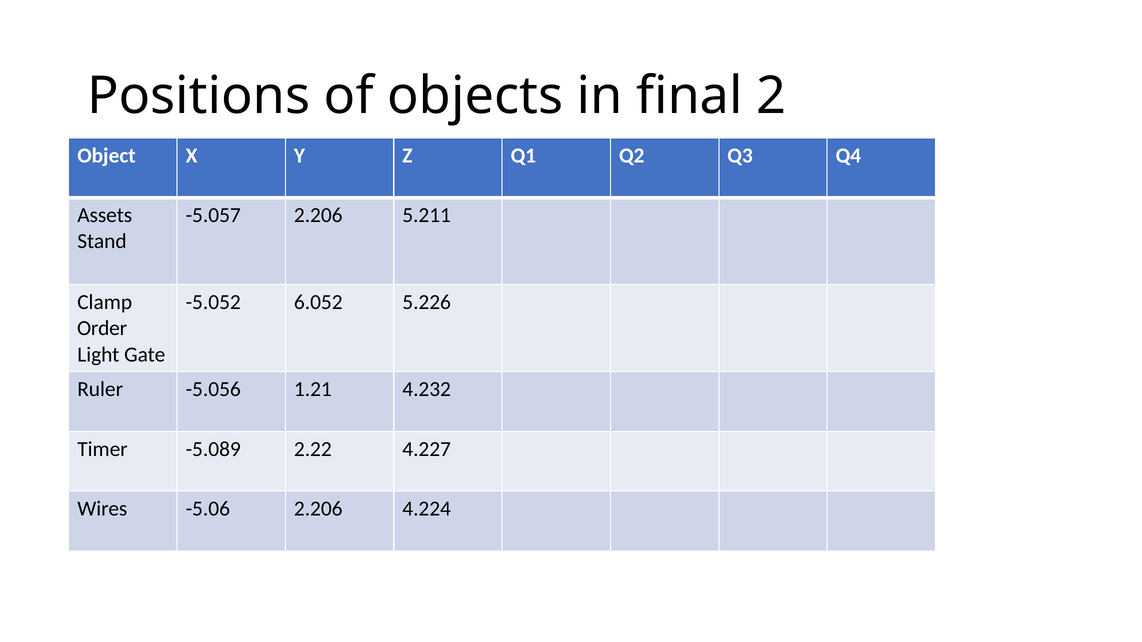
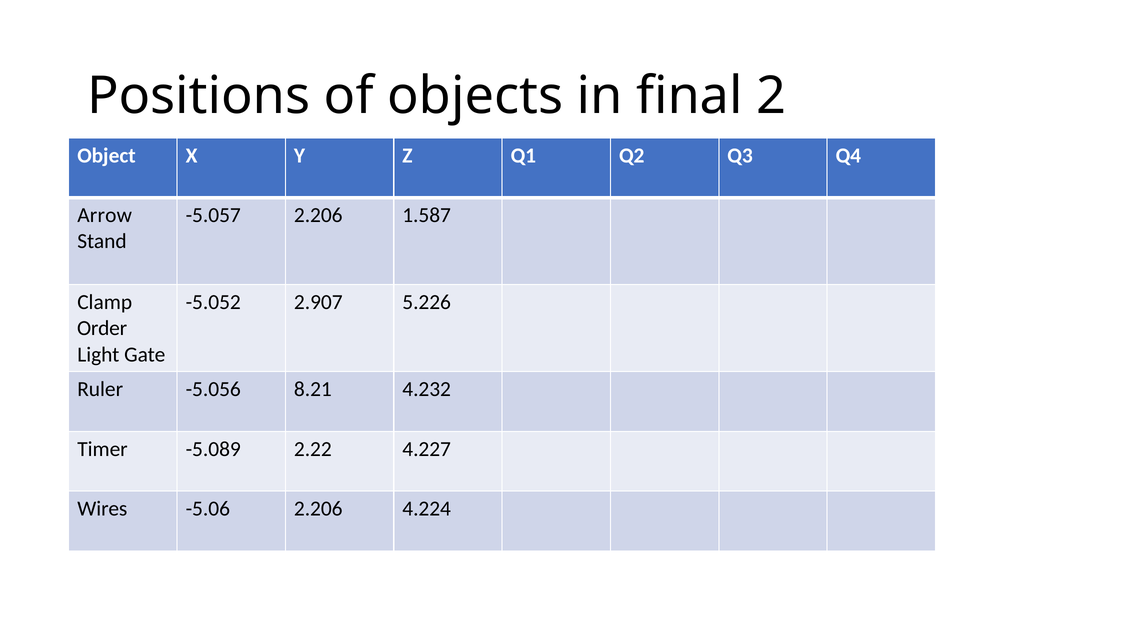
Assets: Assets -> Arrow
5.211: 5.211 -> 1.587
6.052: 6.052 -> 2.907
1.21: 1.21 -> 8.21
